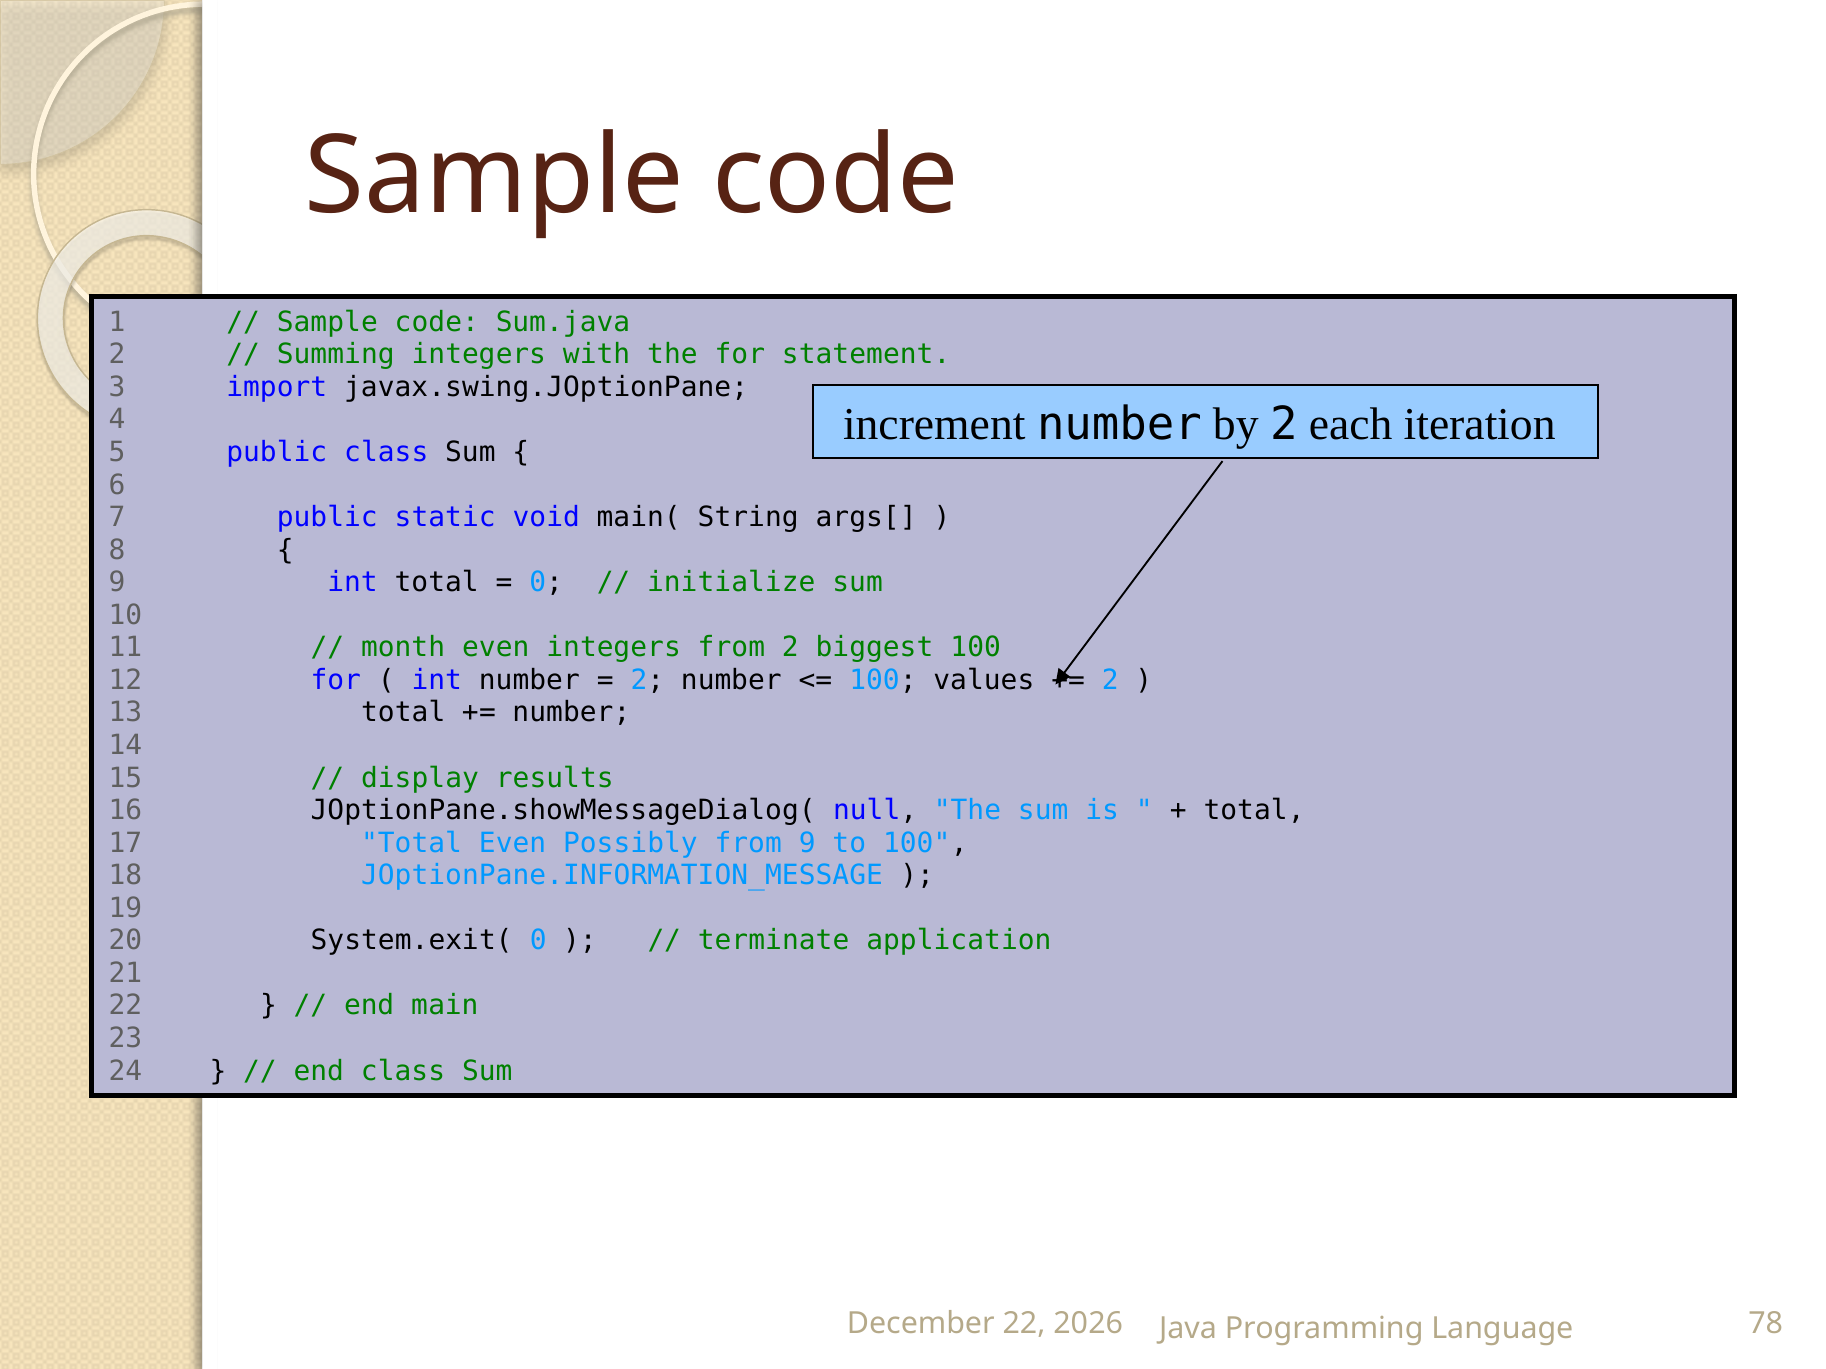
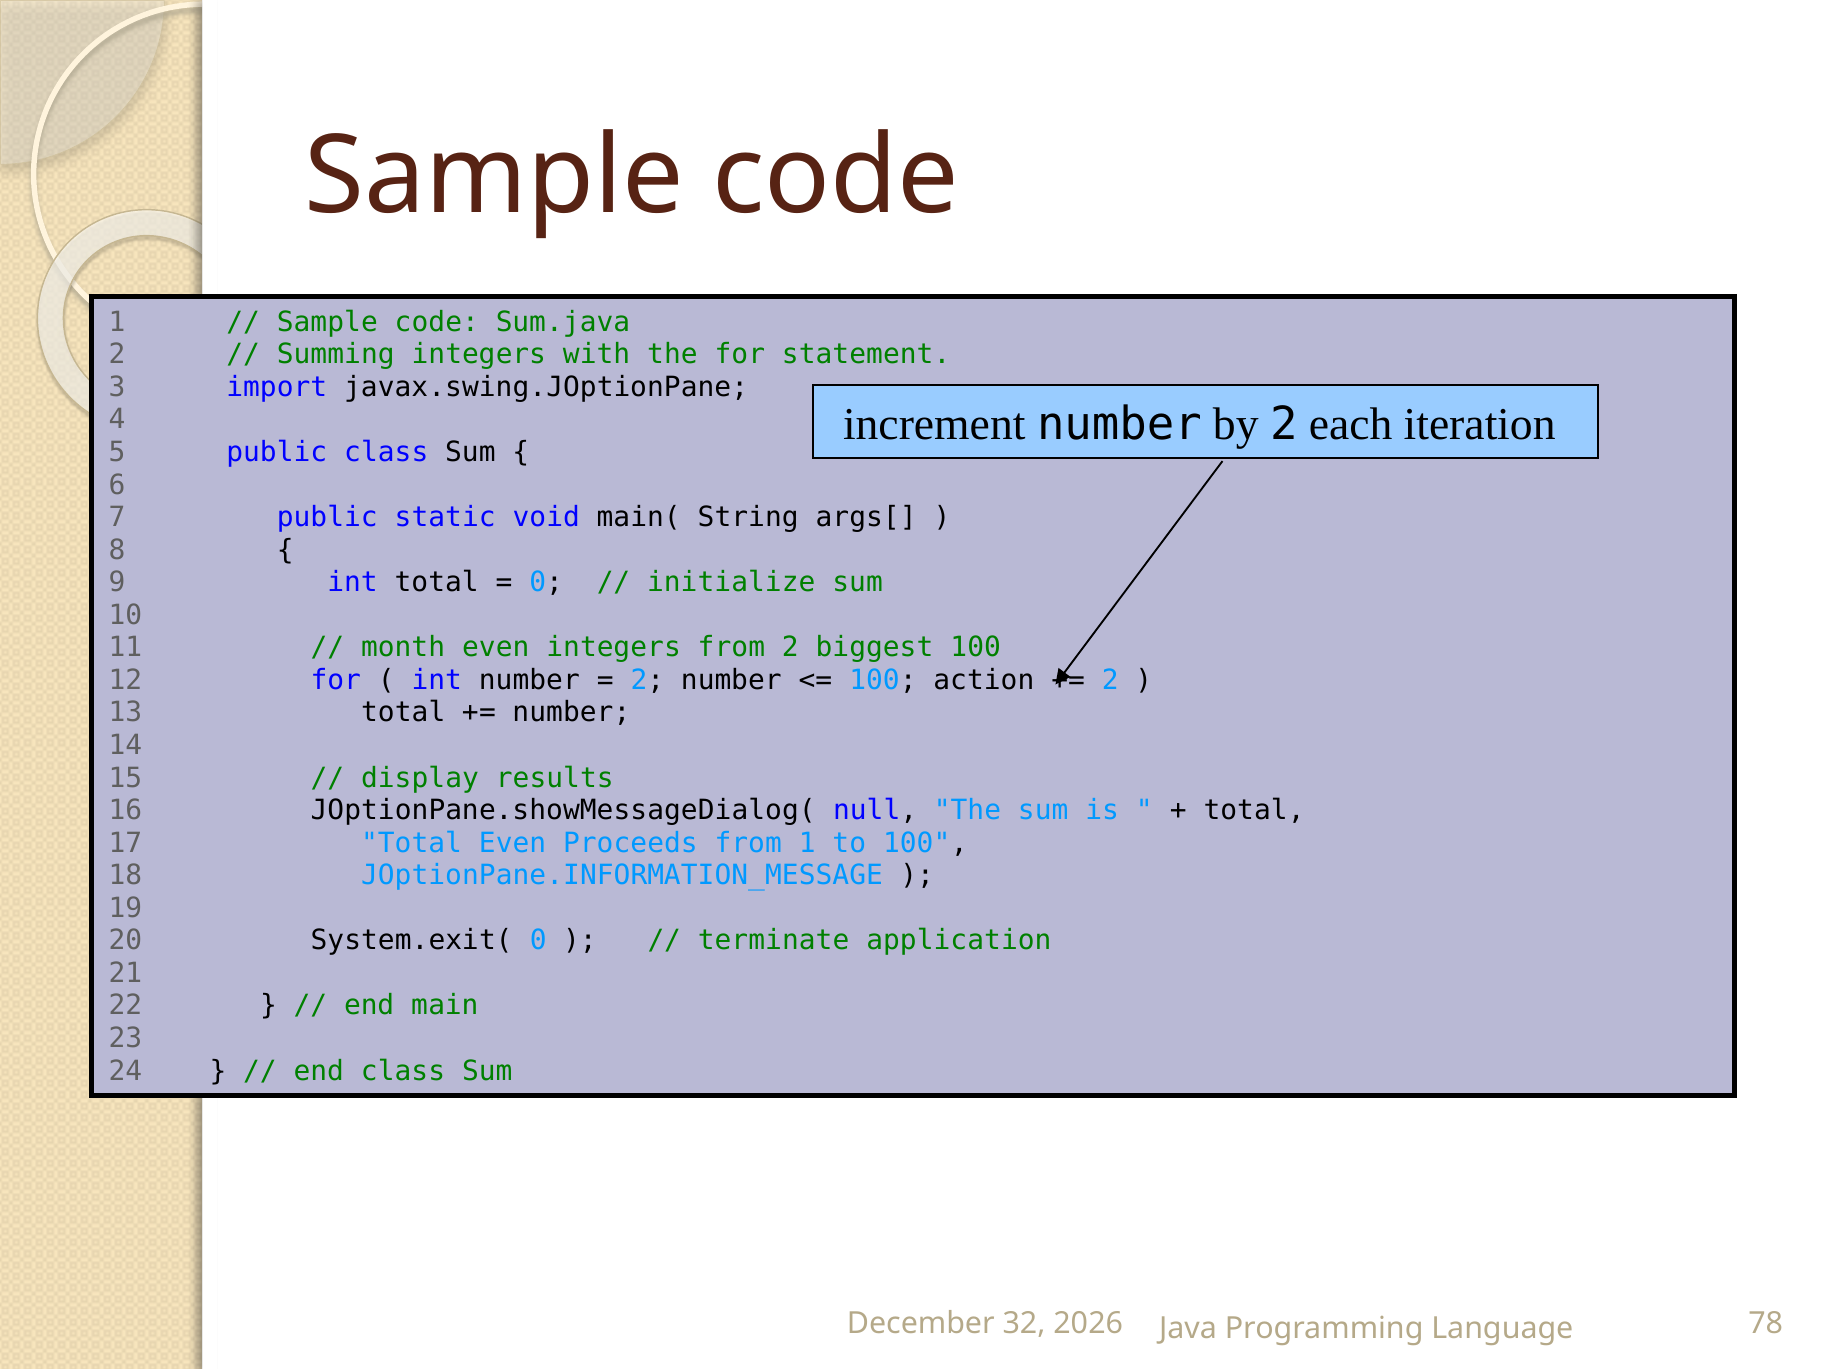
values: values -> action
Possibly: Possibly -> Proceeds
from 9: 9 -> 1
22 at (1024, 1324): 22 -> 32
